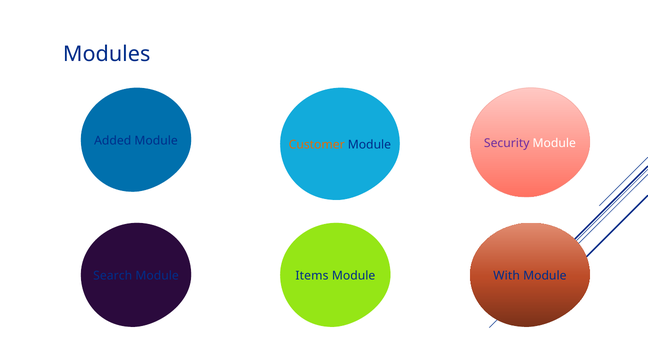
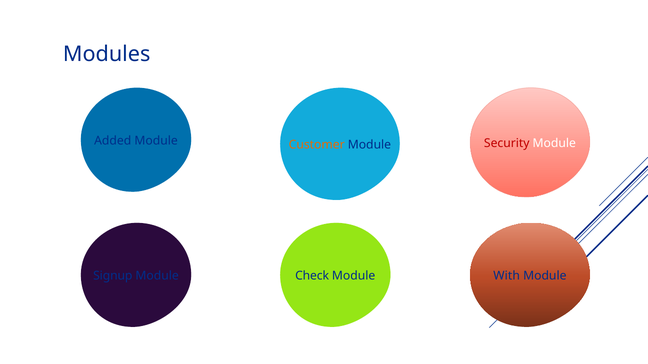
Security colour: purple -> red
Search: Search -> Signup
Items: Items -> Check
